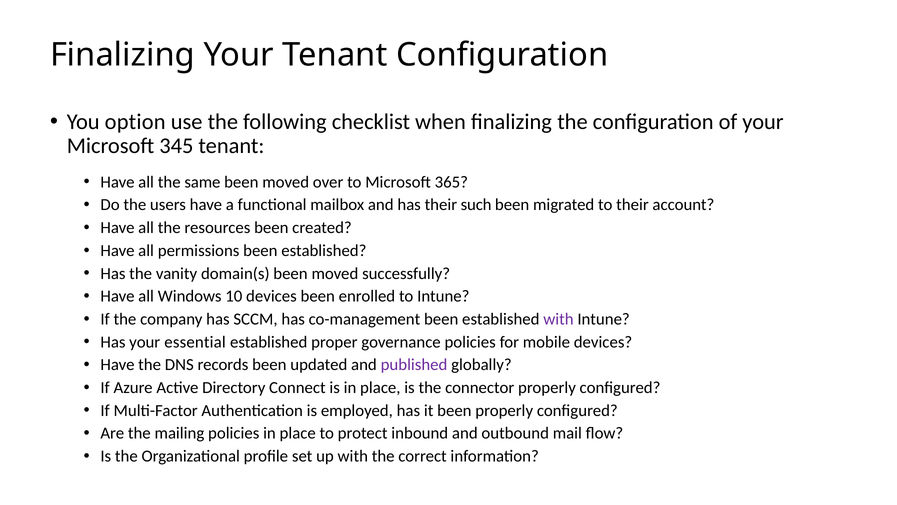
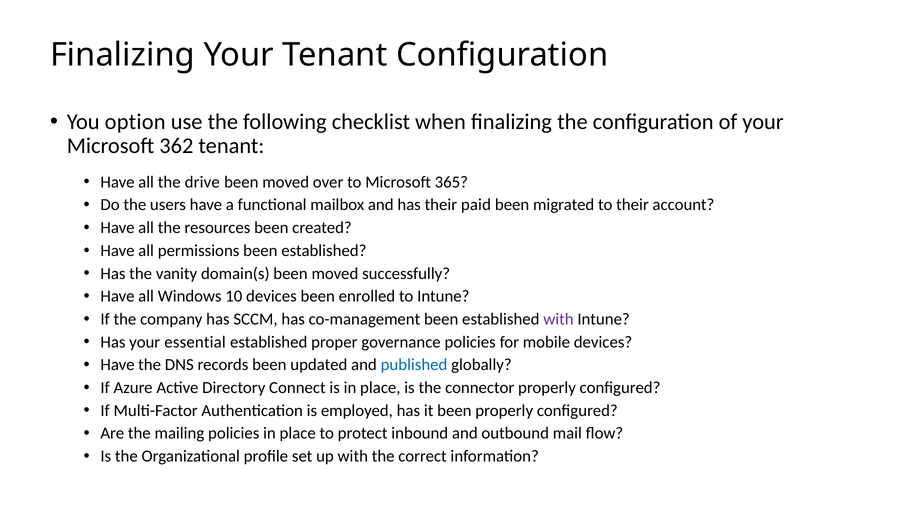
345: 345 -> 362
same: same -> drive
such: such -> paid
published colour: purple -> blue
